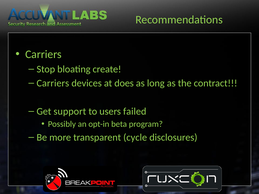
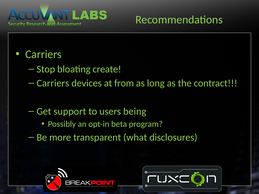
does: does -> from
failed: failed -> being
cycle: cycle -> what
